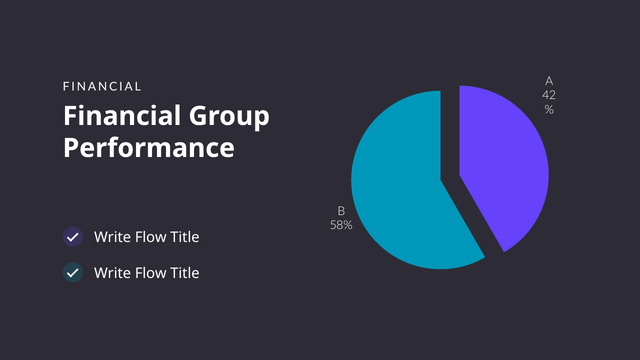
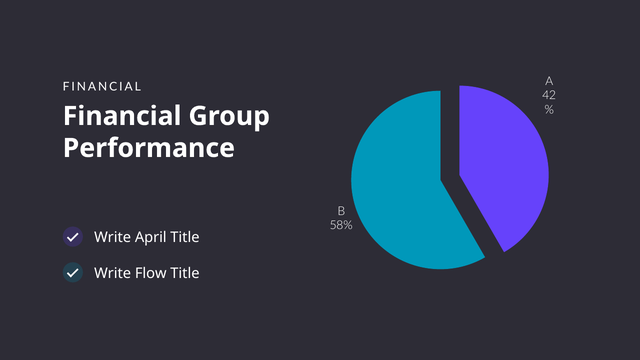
Flow at (151, 238): Flow -> April
